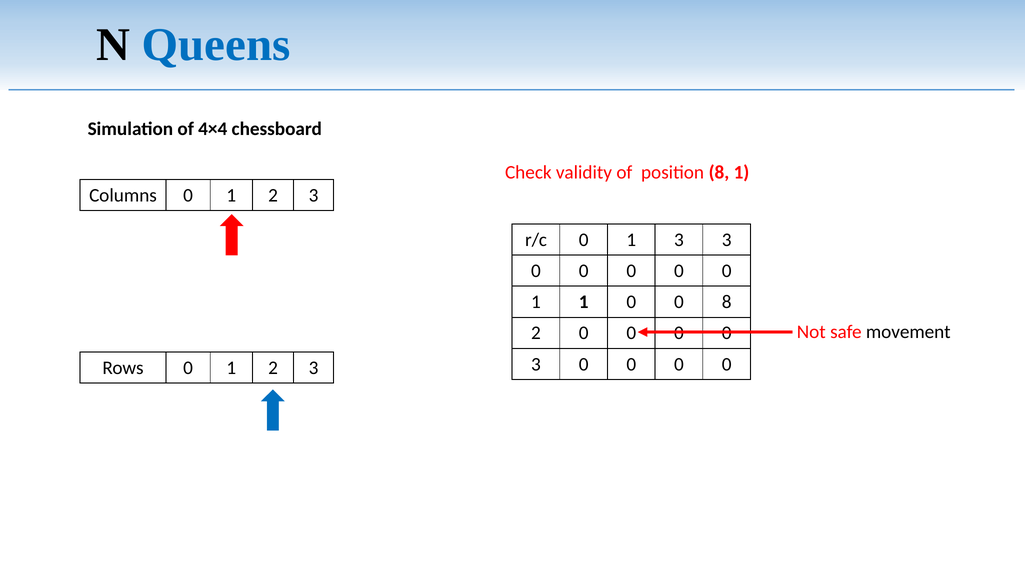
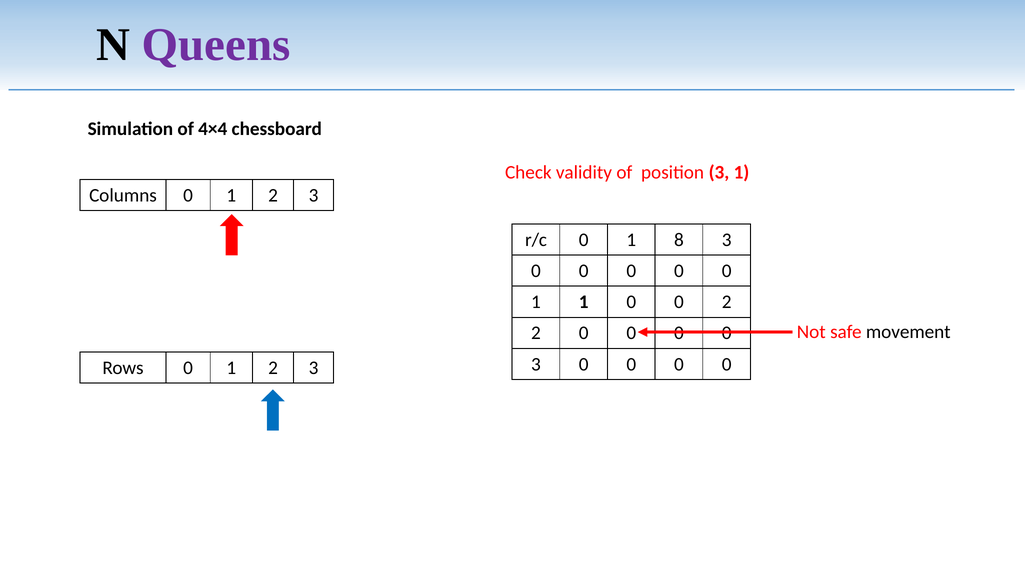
Queens colour: blue -> purple
position 8: 8 -> 3
1 3: 3 -> 8
0 8: 8 -> 2
